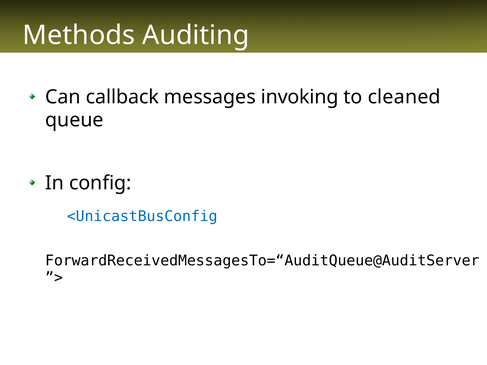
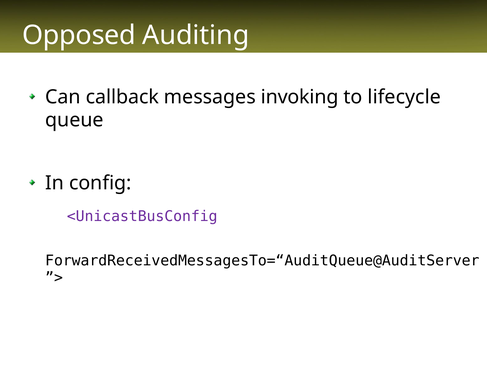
Methods: Methods -> Opposed
cleaned: cleaned -> lifecycle
<UnicastBusConfig colour: blue -> purple
